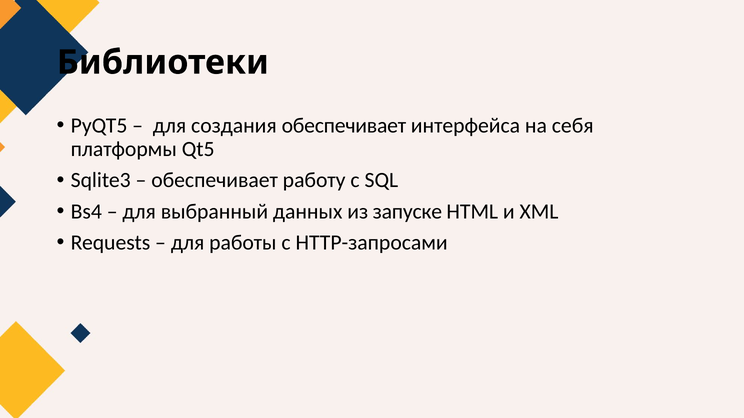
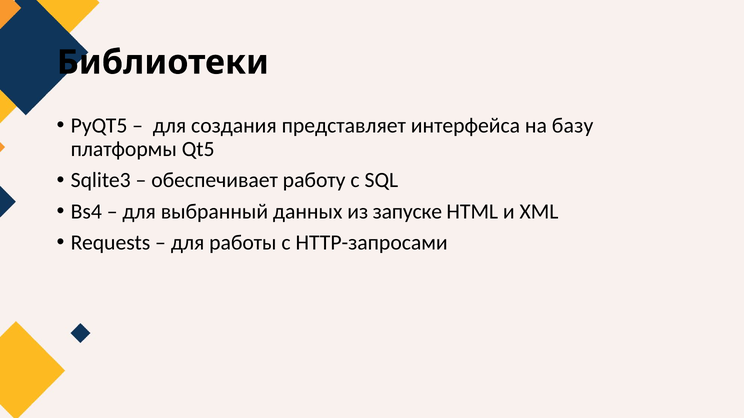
создания обеспечивает: обеспечивает -> представляет
себя: себя -> базу
